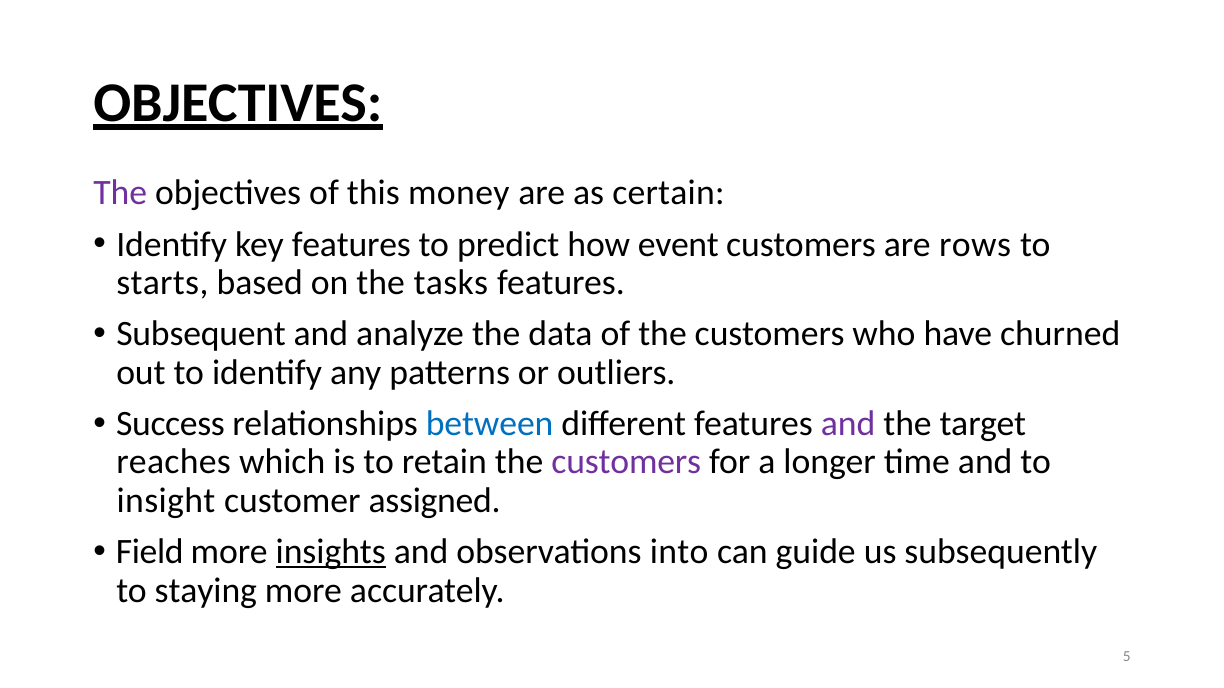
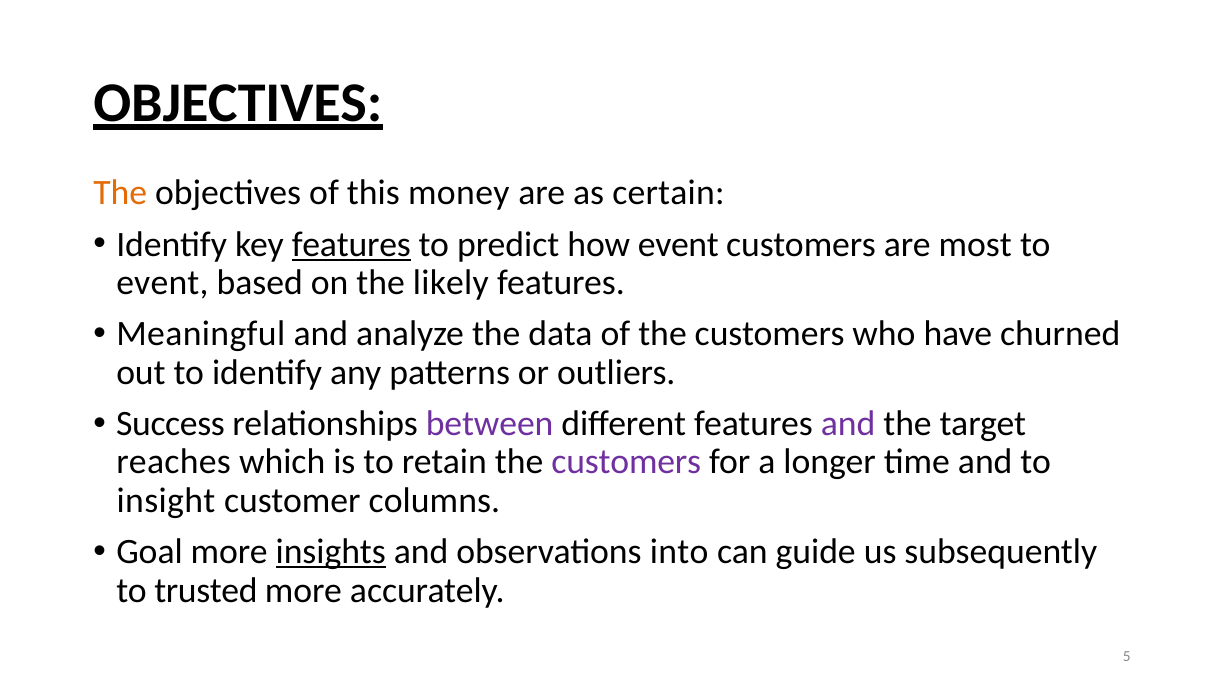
The at (120, 193) colour: purple -> orange
features at (351, 245) underline: none -> present
rows: rows -> most
starts at (162, 283): starts -> event
tasks: tasks -> likely
Subsequent: Subsequent -> Meaningful
between colour: blue -> purple
assigned: assigned -> columns
Field: Field -> Goal
staying: staying -> trusted
